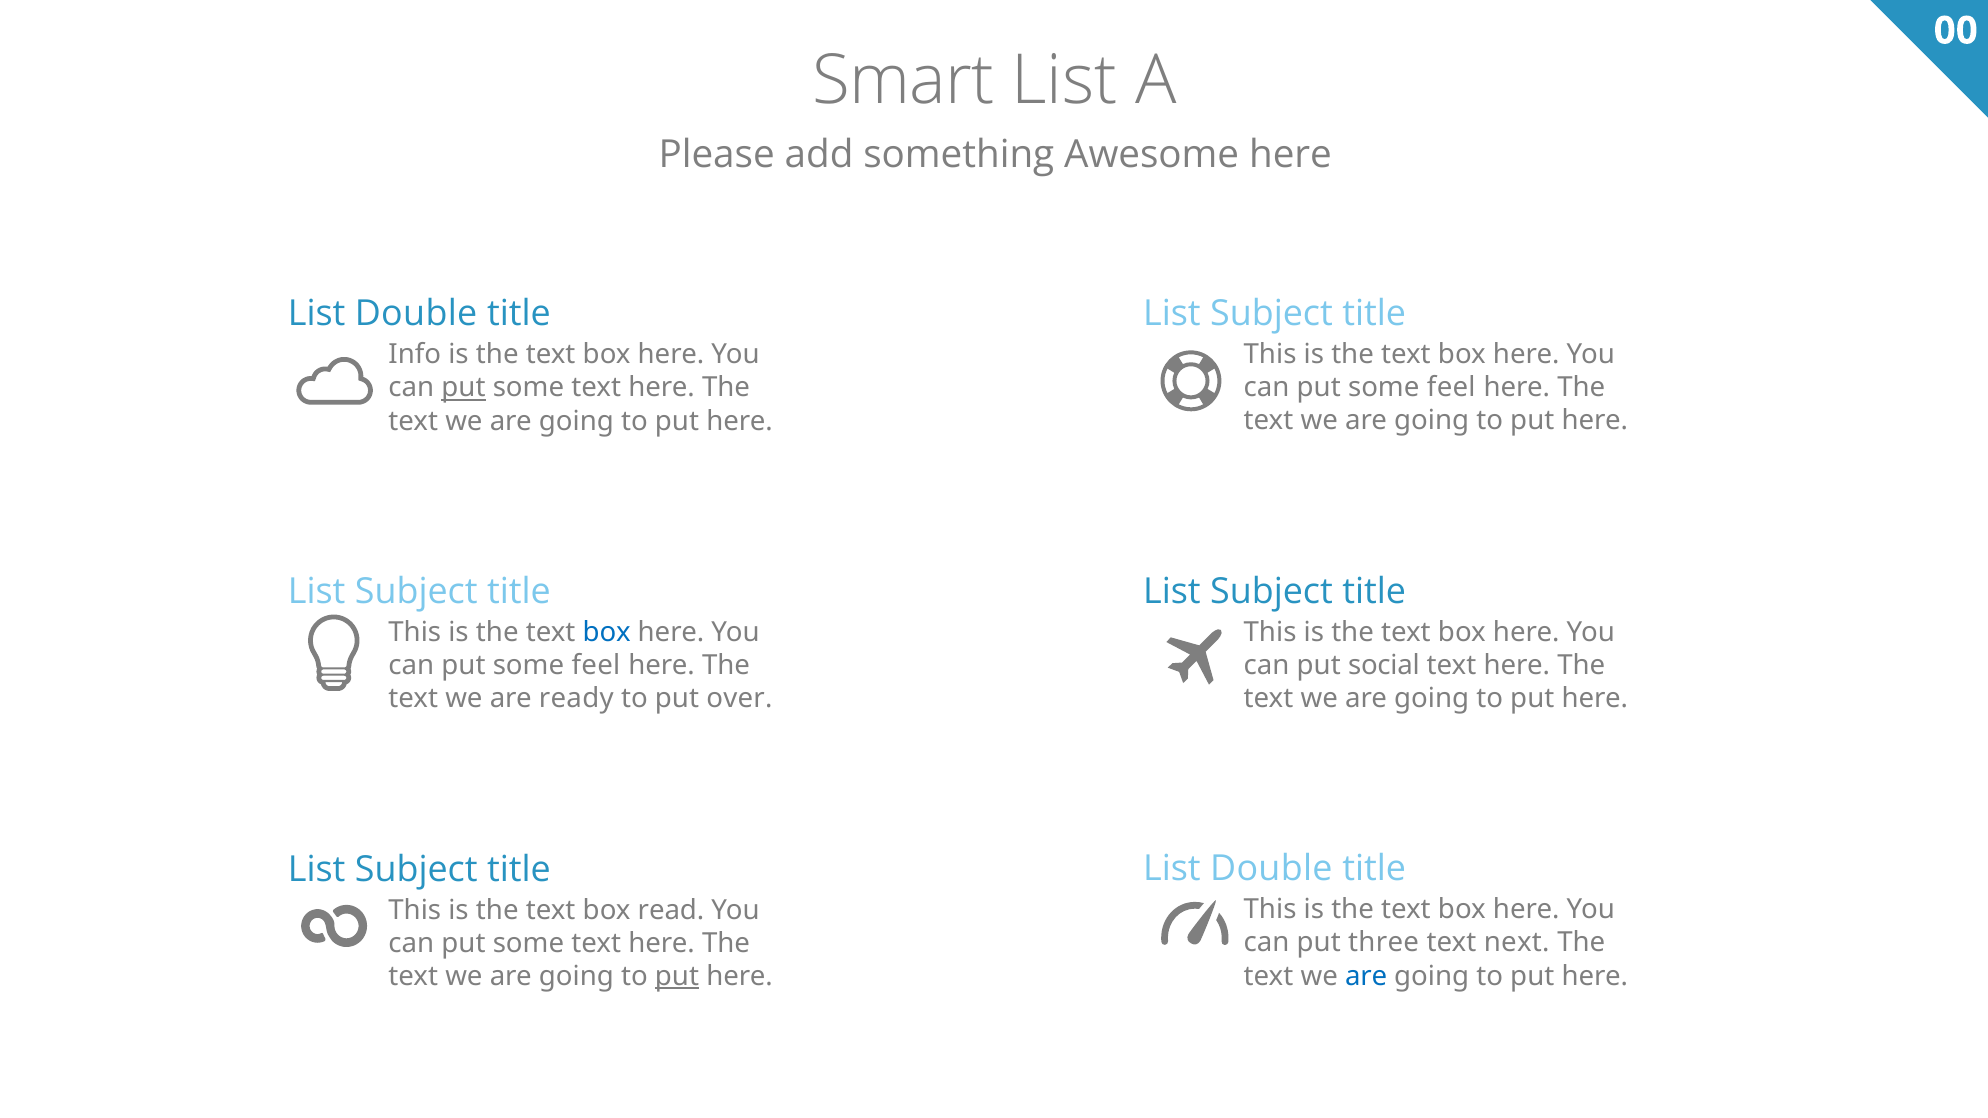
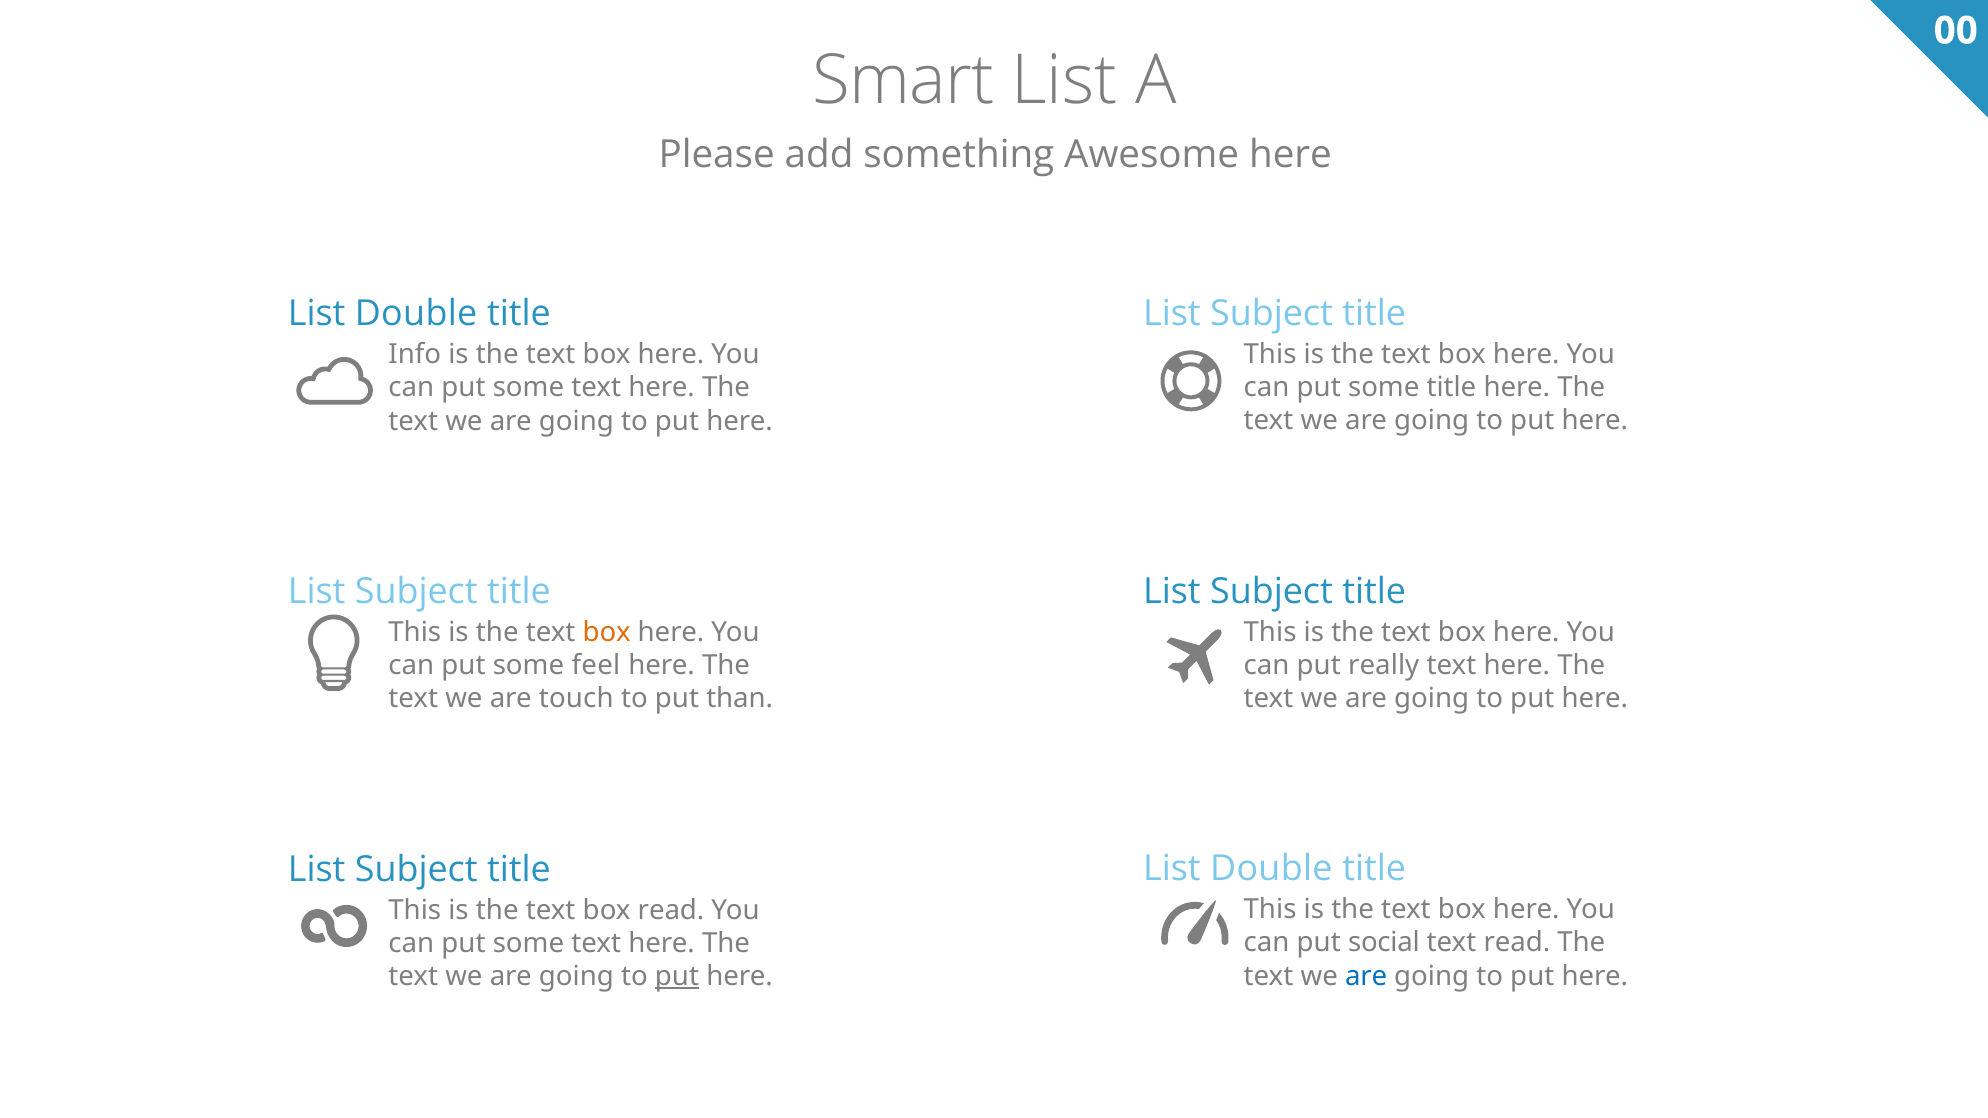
feel at (1451, 388): feel -> title
put at (463, 388) underline: present -> none
box at (607, 632) colour: blue -> orange
social: social -> really
ready: ready -> touch
over: over -> than
three: three -> social
text next: next -> read
